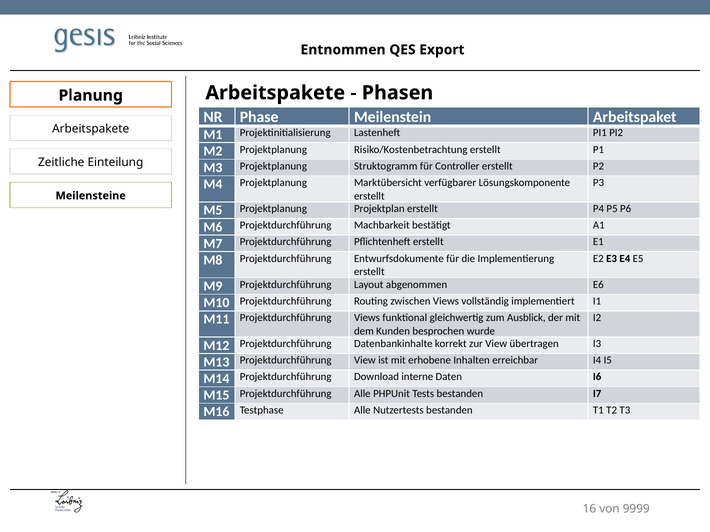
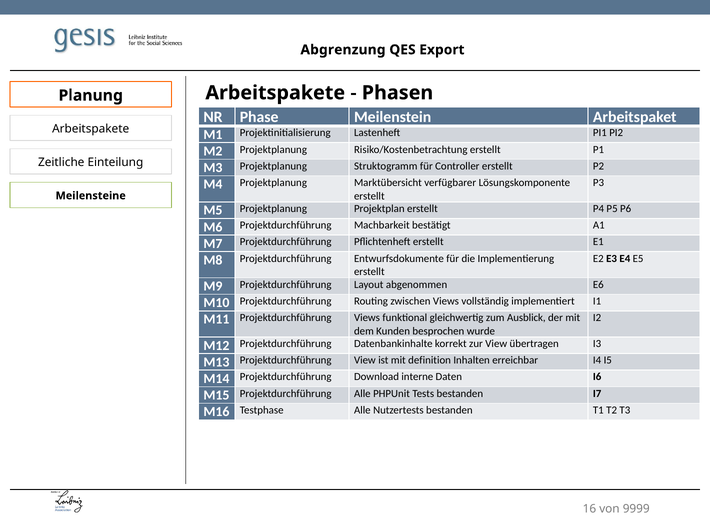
Entnommen: Entnommen -> Abgrenzung
erhobene: erhobene -> definition
